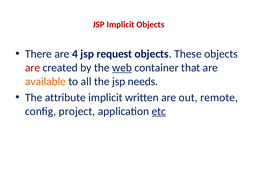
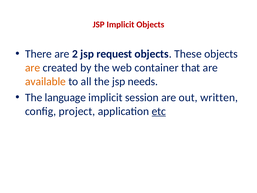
4: 4 -> 2
are at (33, 68) colour: red -> orange
web underline: present -> none
attribute: attribute -> language
written: written -> session
remote: remote -> written
